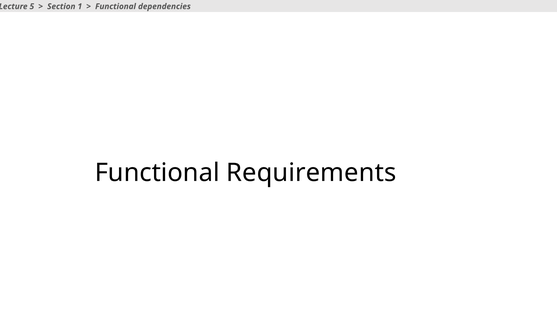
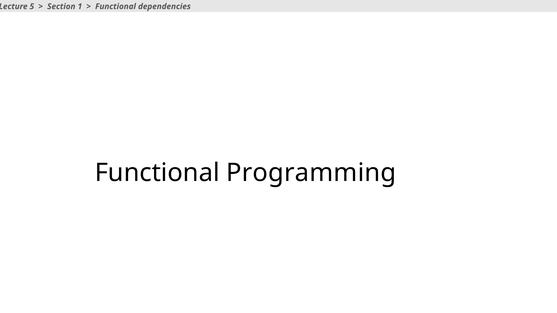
Requirements: Requirements -> Programming
